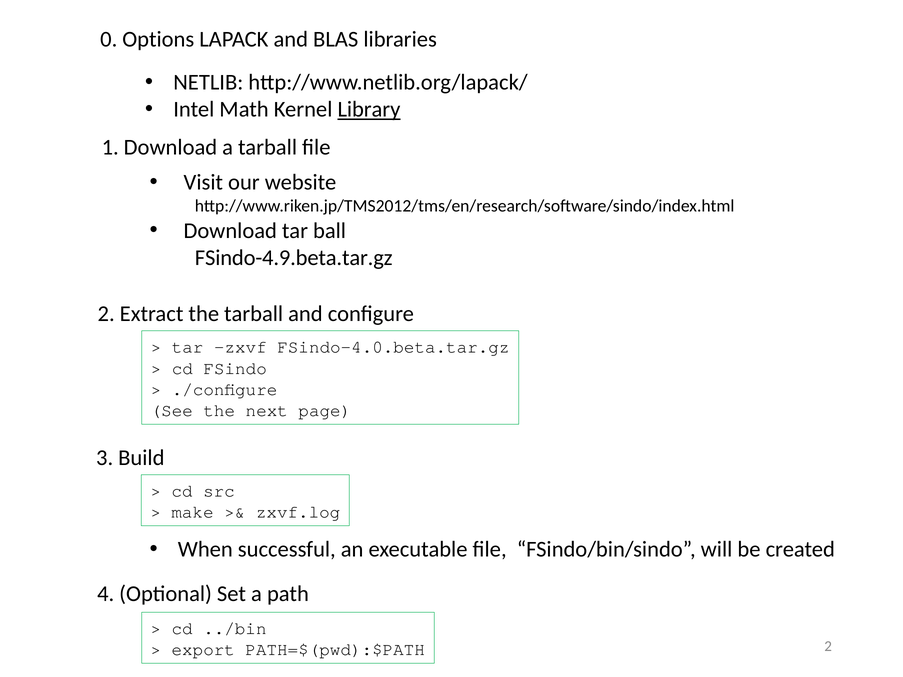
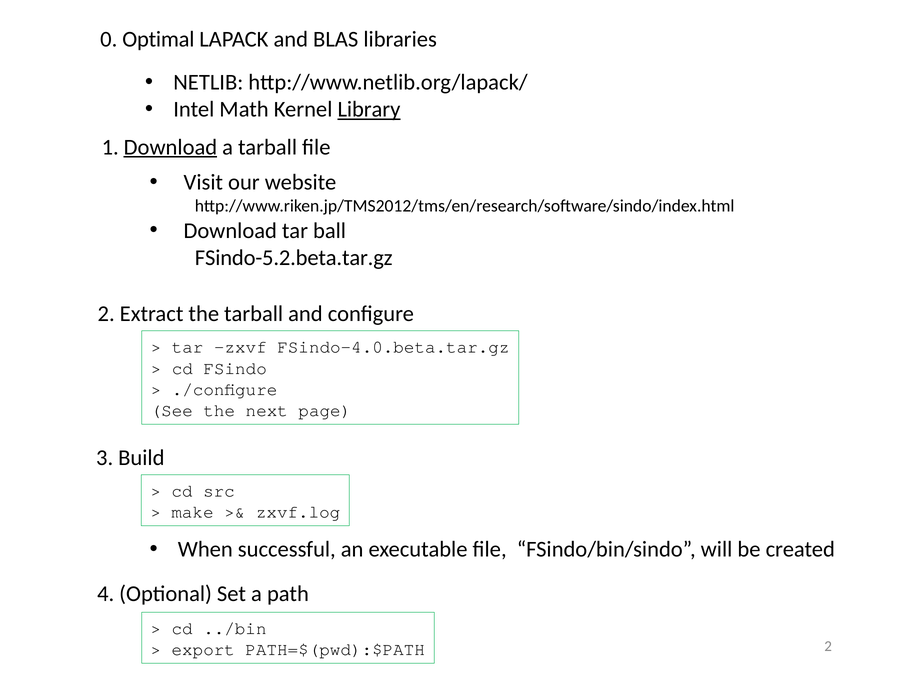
Options: Options -> Optimal
Download at (170, 147) underline: none -> present
FSindo-4.9.beta.tar.gz: FSindo-4.9.beta.tar.gz -> FSindo-5.2.beta.tar.gz
